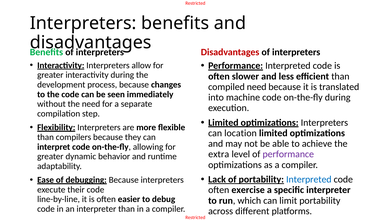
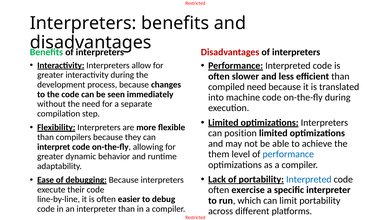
location: location -> position
extra: extra -> them
performance at (288, 154) colour: purple -> blue
